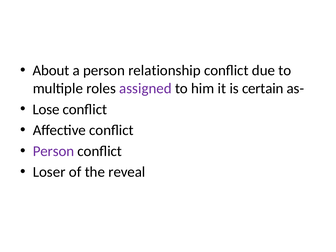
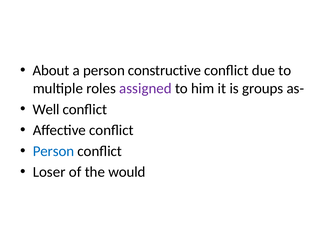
relationship: relationship -> constructive
certain: certain -> groups
Lose: Lose -> Well
Person at (53, 151) colour: purple -> blue
reveal: reveal -> would
